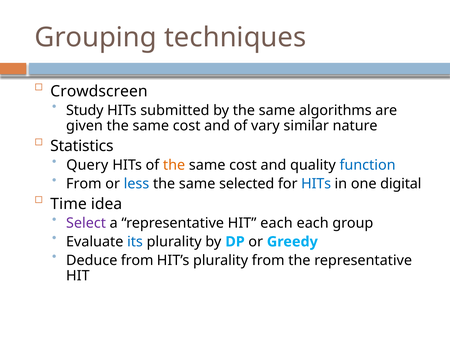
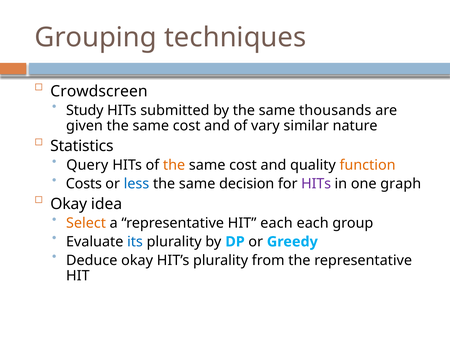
algorithms: algorithms -> thousands
function colour: blue -> orange
From at (84, 184): From -> Costs
selected: selected -> decision
HITs at (316, 184) colour: blue -> purple
digital: digital -> graph
Time at (69, 204): Time -> Okay
Select colour: purple -> orange
Deduce from: from -> okay
